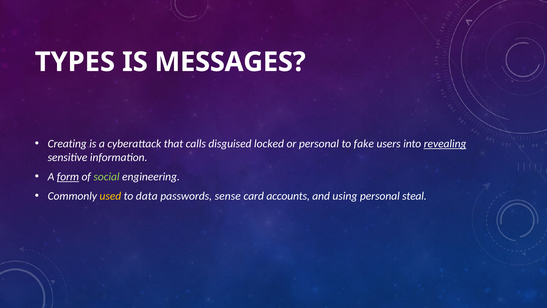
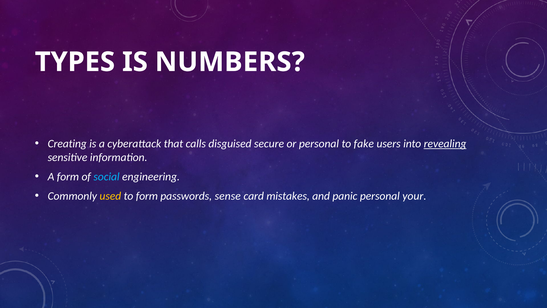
MESSAGES: MESSAGES -> NUMBERS
locked: locked -> secure
form at (68, 177) underline: present -> none
social colour: light green -> light blue
to data: data -> form
accounts: accounts -> mistakes
using: using -> panic
steal: steal -> your
